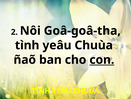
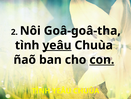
yeâu at (57, 45) underline: none -> present
